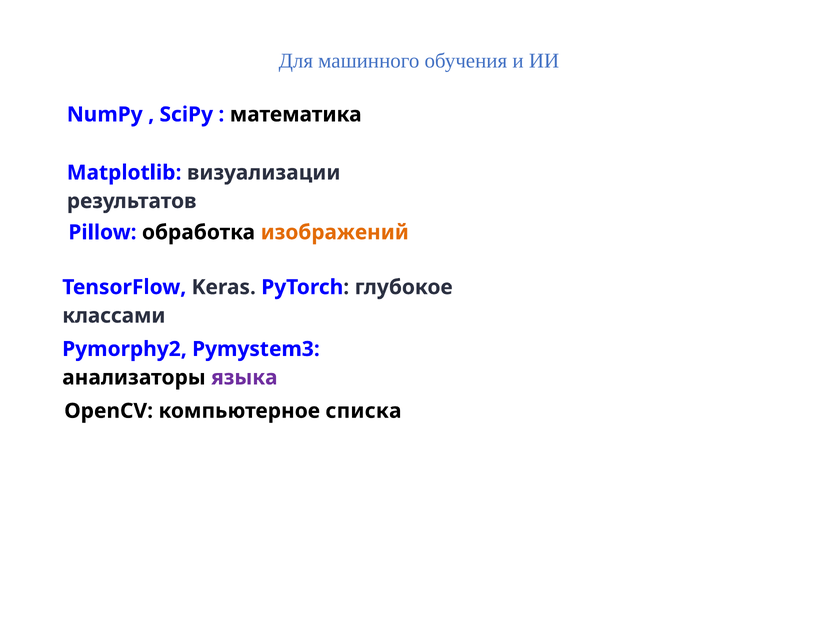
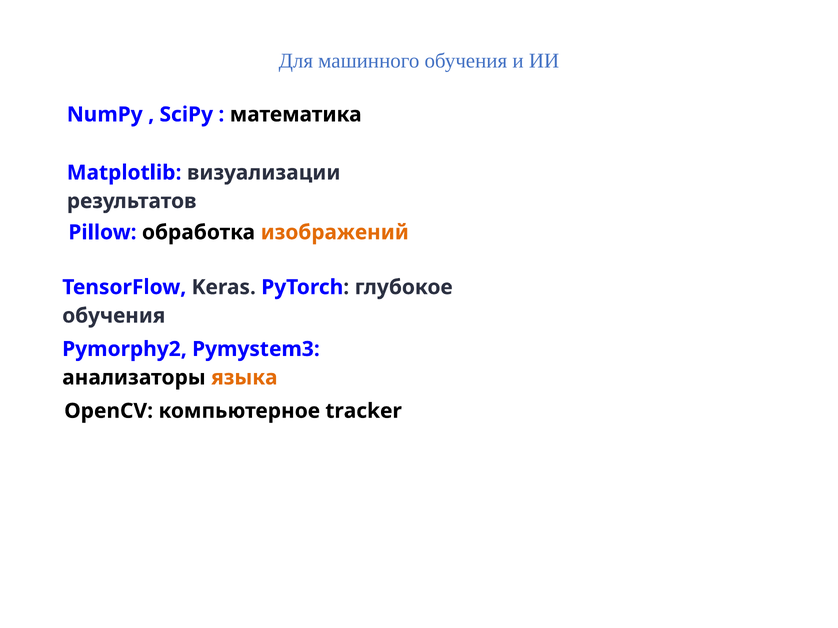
классами at (114, 316): классами -> обучения
языка colour: purple -> orange
списка: списка -> tracker
